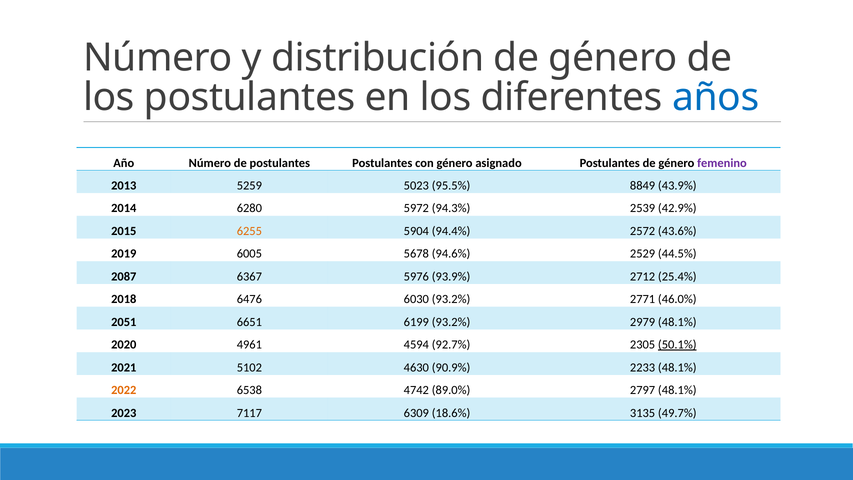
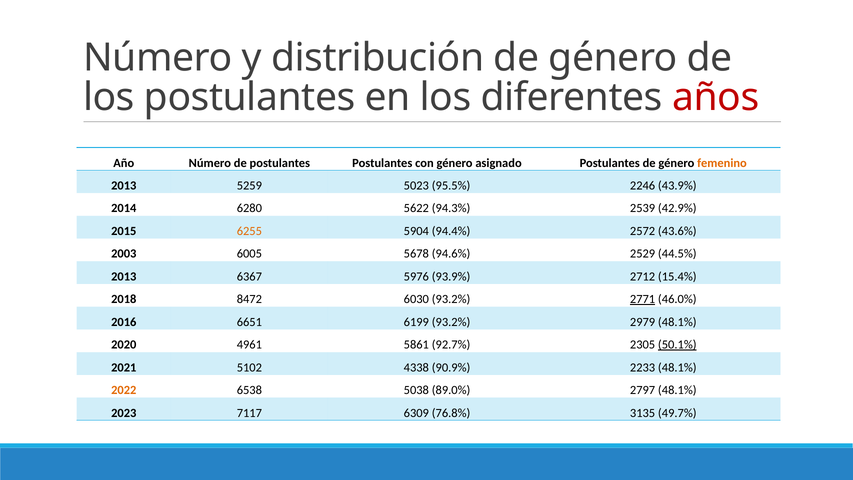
años colour: blue -> red
femenino colour: purple -> orange
8849: 8849 -> 2246
5972: 5972 -> 5622
2019: 2019 -> 2003
2087 at (124, 276): 2087 -> 2013
25.4%: 25.4% -> 15.4%
6476: 6476 -> 8472
2771 underline: none -> present
2051: 2051 -> 2016
4594: 4594 -> 5861
4630: 4630 -> 4338
4742: 4742 -> 5038
18.6%: 18.6% -> 76.8%
